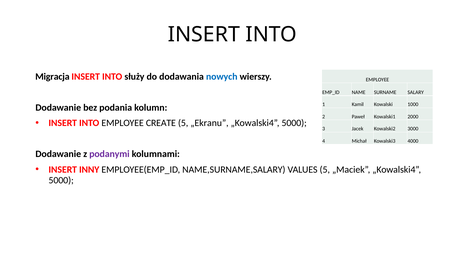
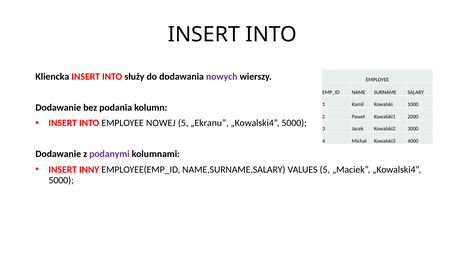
Migracja: Migracja -> Kliencka
nowych colour: blue -> purple
CREATE: CREATE -> NOWEJ
